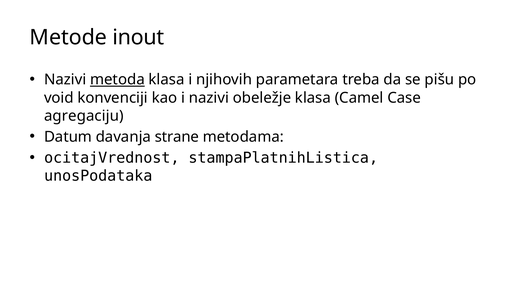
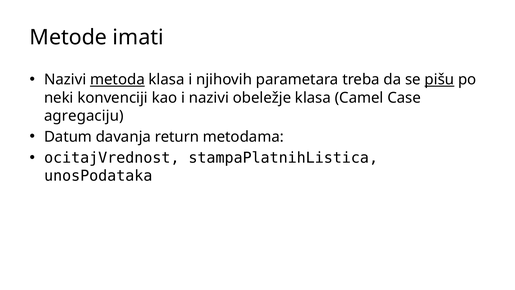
inout: inout -> imati
pišu underline: none -> present
void: void -> neki
strane: strane -> return
